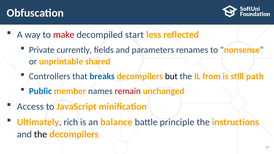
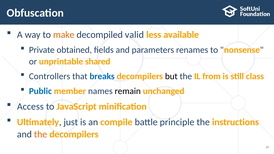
make colour: red -> orange
start: start -> valid
reflected: reflected -> available
currently: currently -> obtained
path: path -> class
remain colour: red -> black
rich: rich -> just
balance: balance -> compile
the at (41, 134) colour: black -> orange
